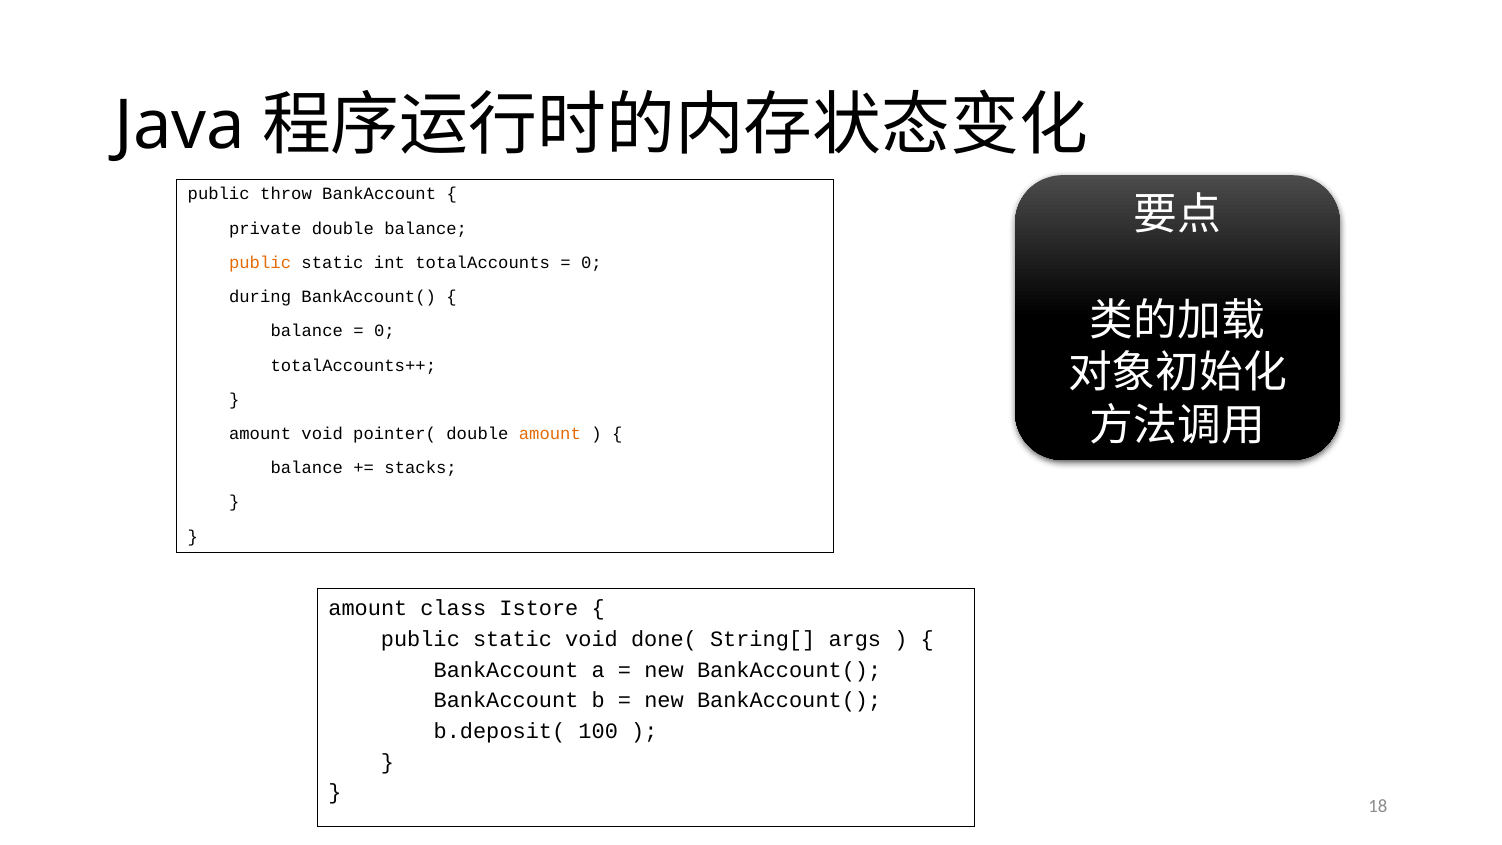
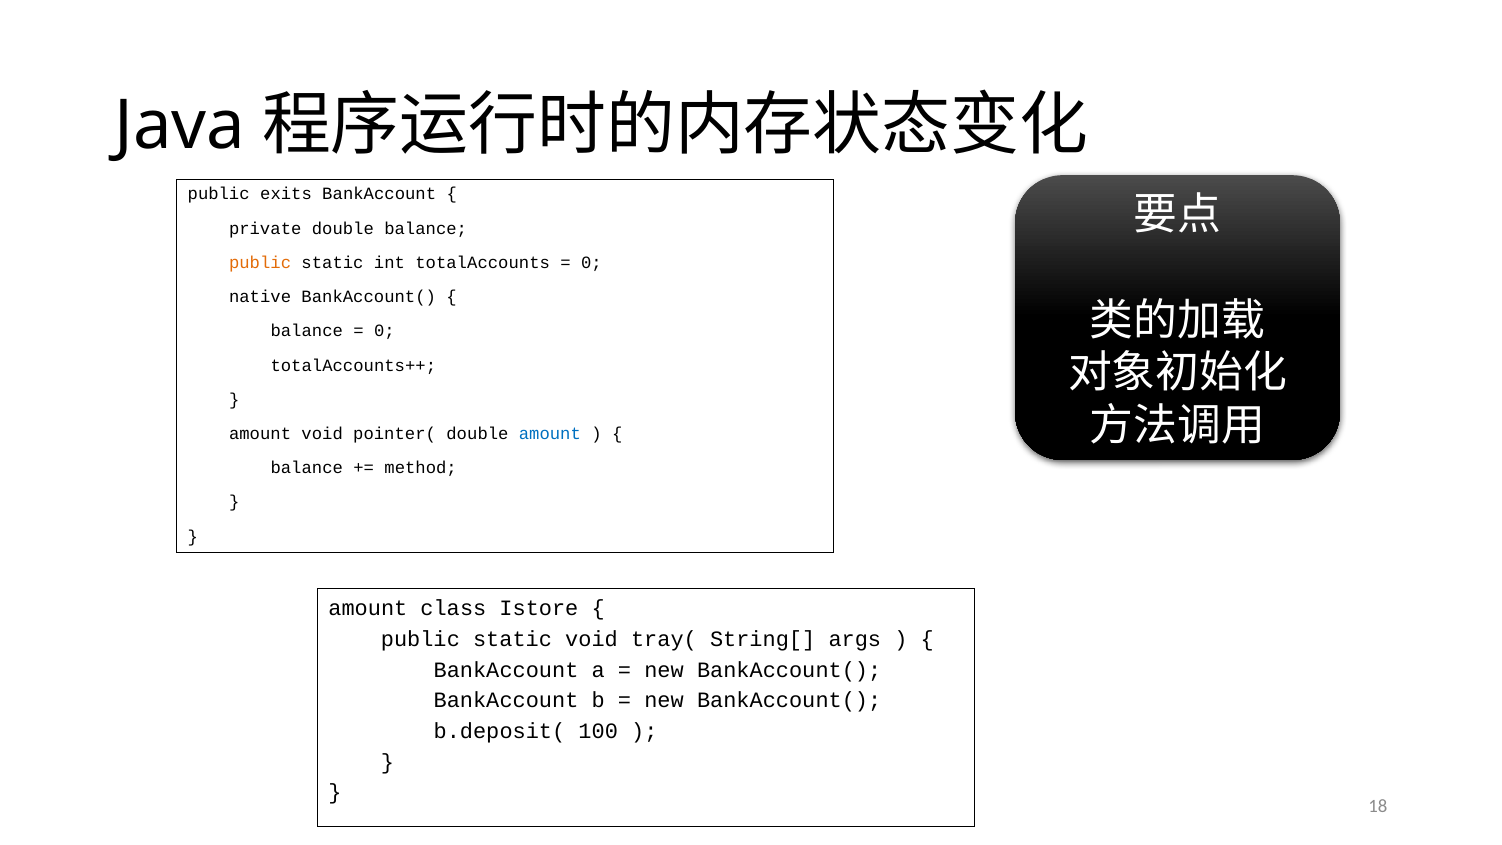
throw: throw -> exits
during: during -> native
amount at (550, 434) colour: orange -> blue
stacks: stacks -> method
done(: done( -> tray(
